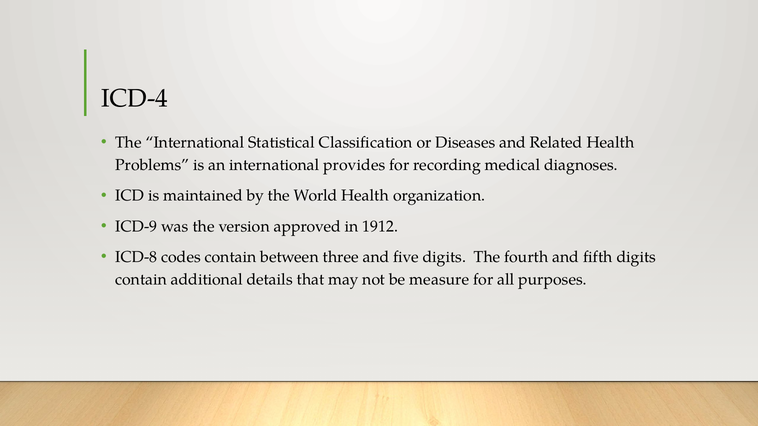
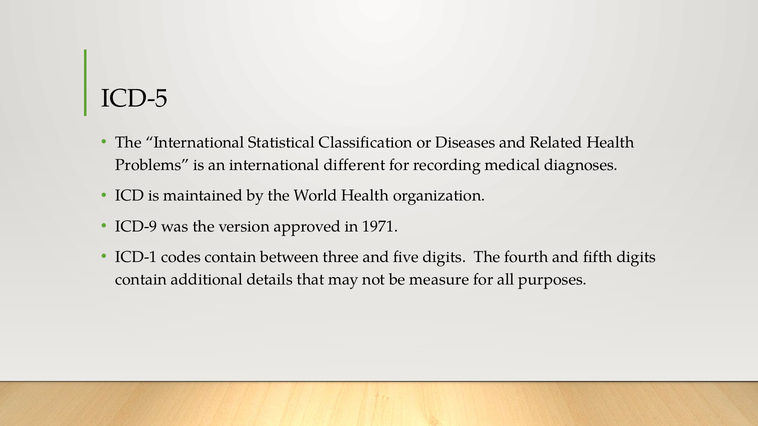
ICD-4: ICD-4 -> ICD-5
provides: provides -> different
1912: 1912 -> 1971
ICD-8: ICD-8 -> ICD-1
